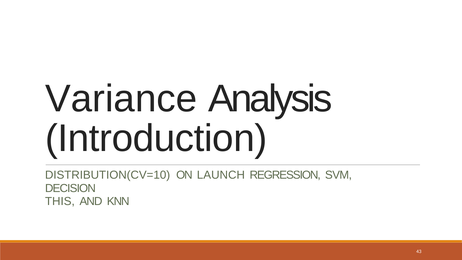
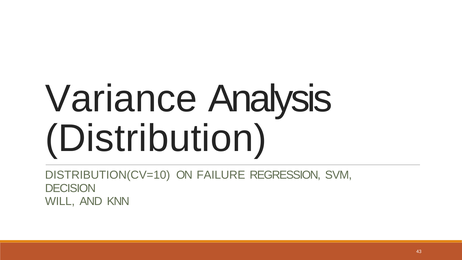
Introduction: Introduction -> Distribution
LAUNCH: LAUNCH -> FAILURE
THIS: THIS -> WILL
